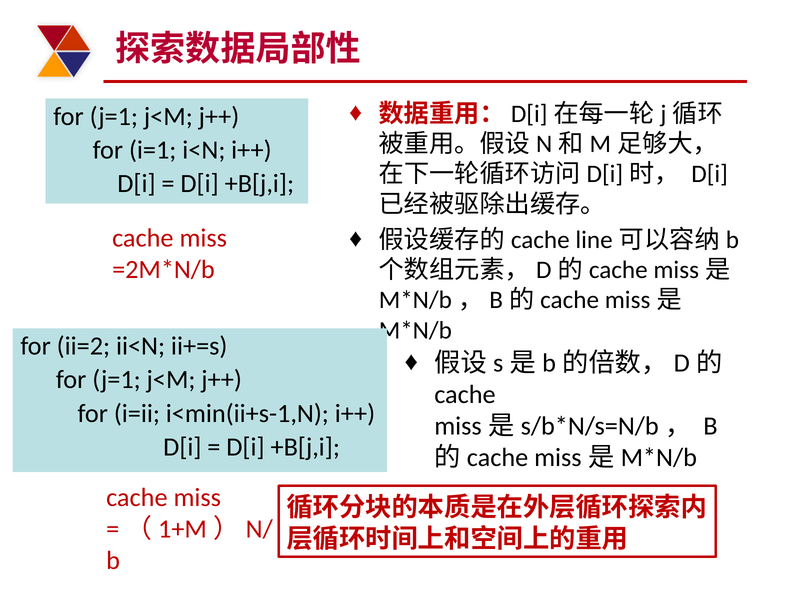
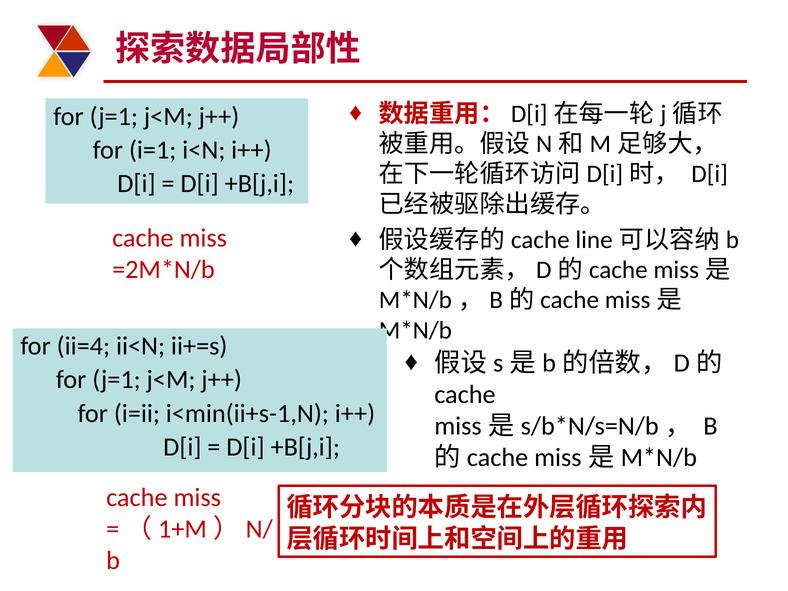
ii=2: ii=2 -> ii=4
